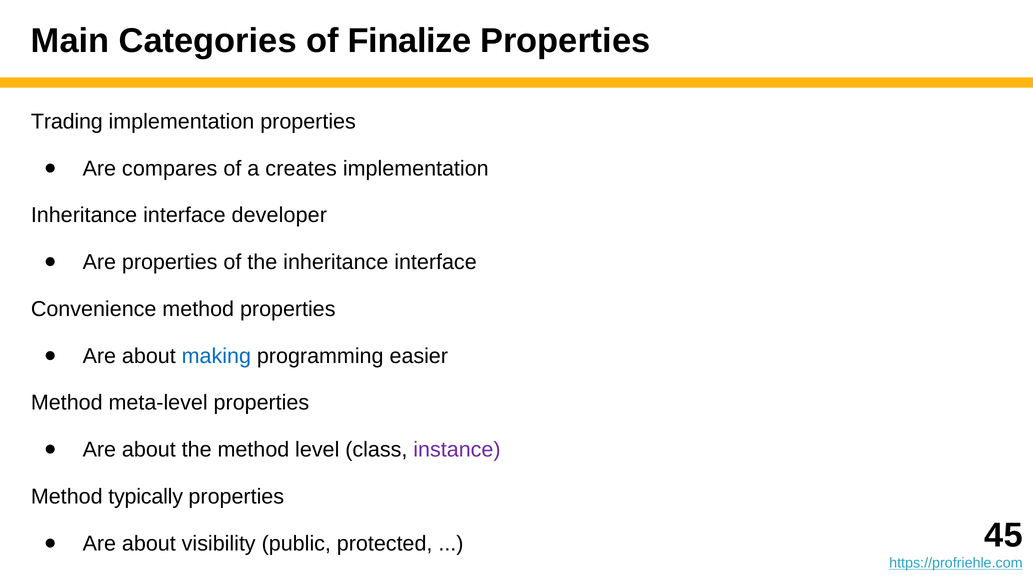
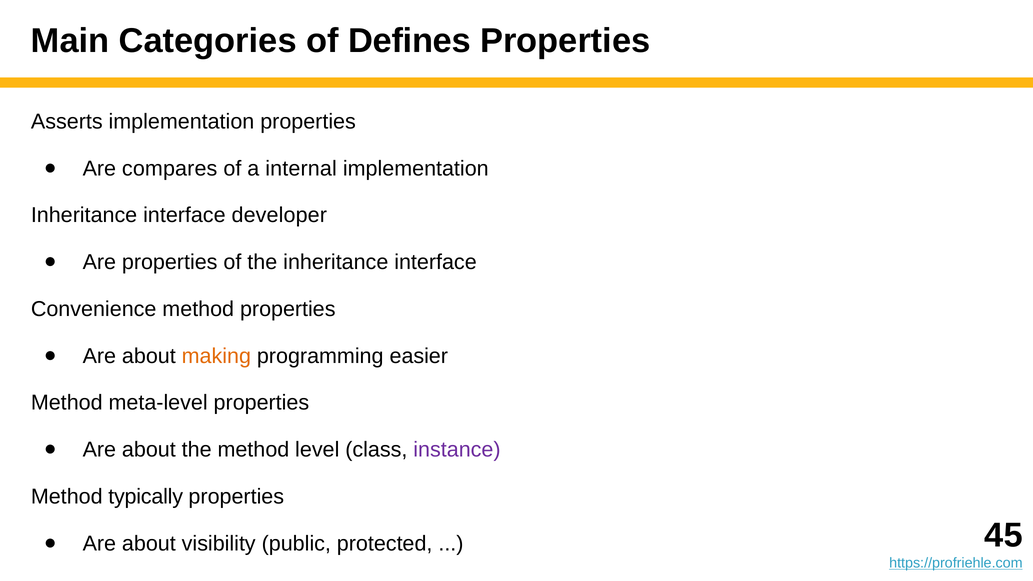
Finalize: Finalize -> Defines
Trading: Trading -> Asserts
creates: creates -> internal
making colour: blue -> orange
